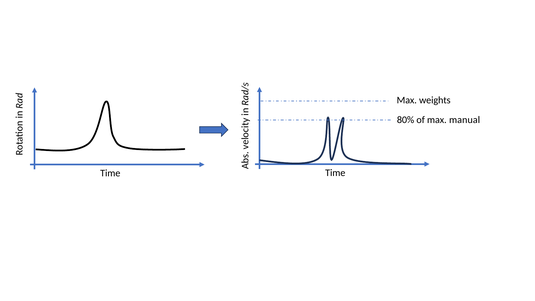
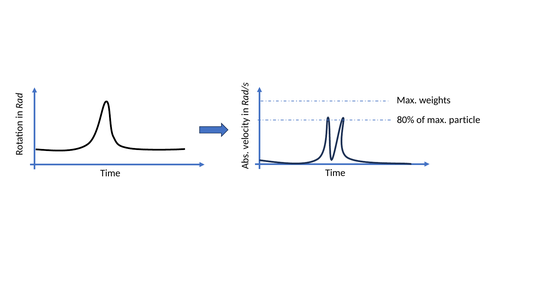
manual: manual -> particle
